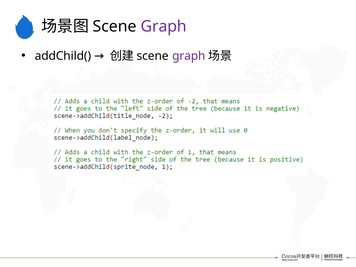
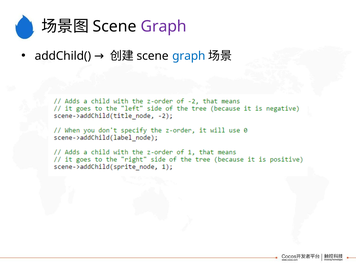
graph at (189, 56) colour: purple -> blue
